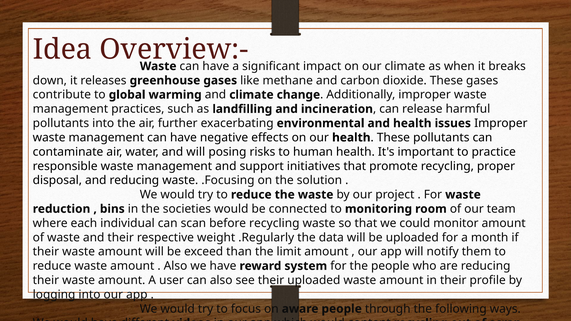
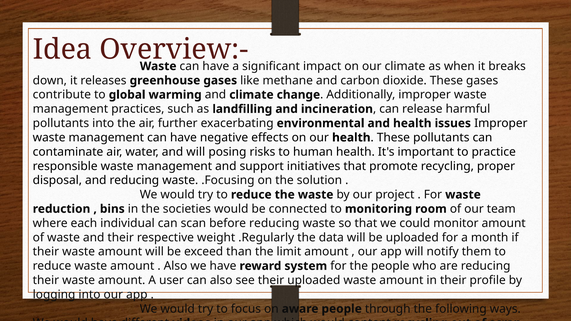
before recycling: recycling -> reducing
